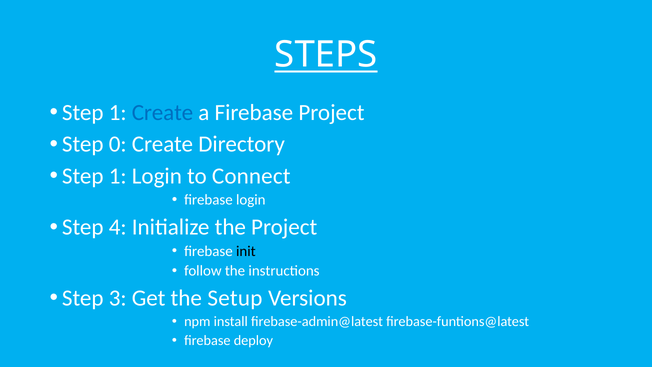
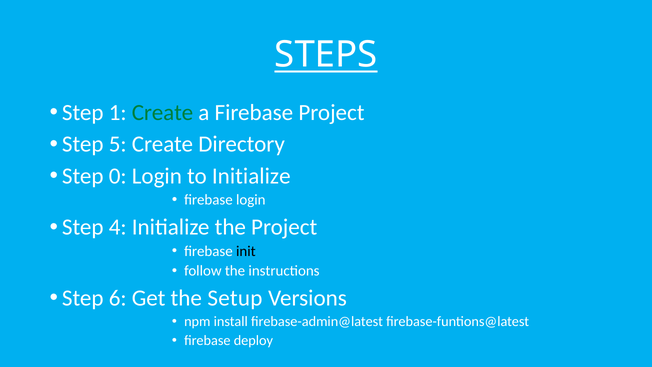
Create at (162, 112) colour: blue -> green
0: 0 -> 5
1 at (118, 176): 1 -> 0
to Connect: Connect -> Initialize
3: 3 -> 6
